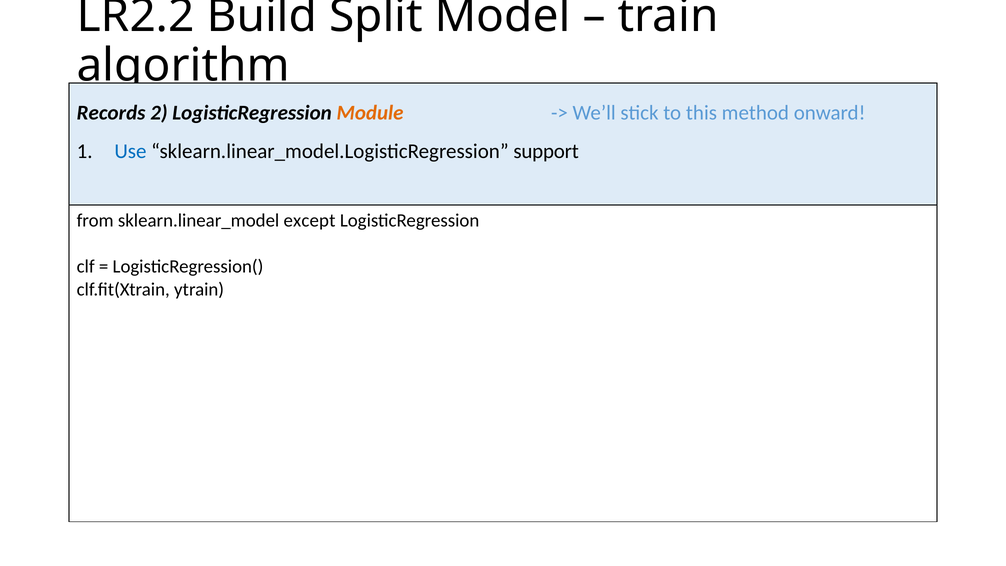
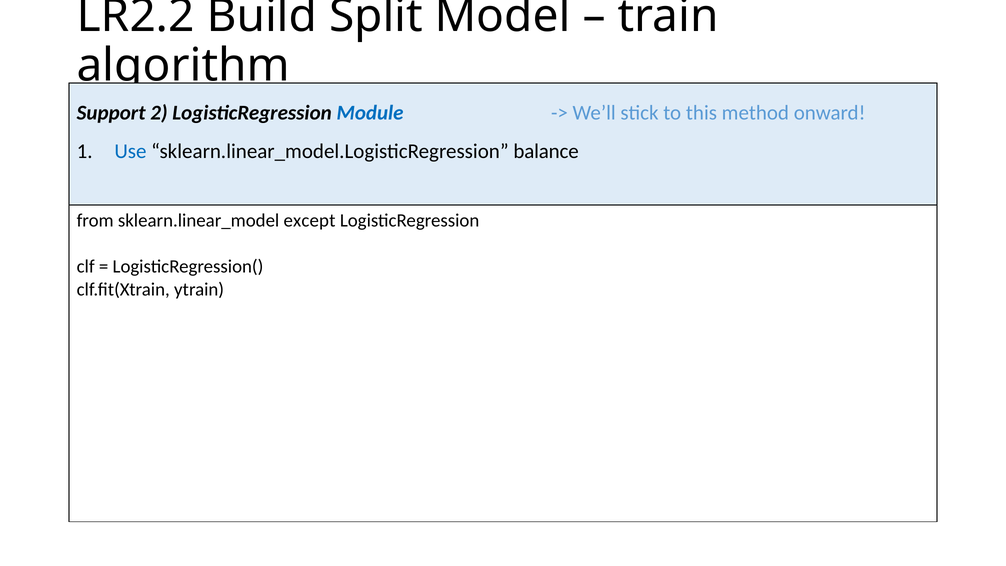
Records: Records -> Support
Module colour: orange -> blue
support: support -> balance
